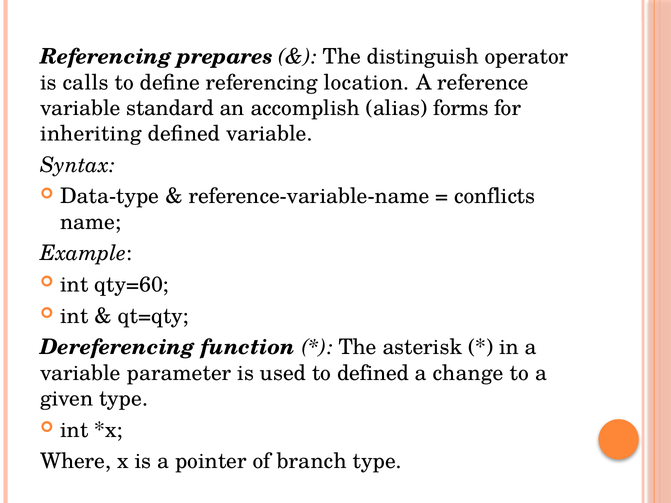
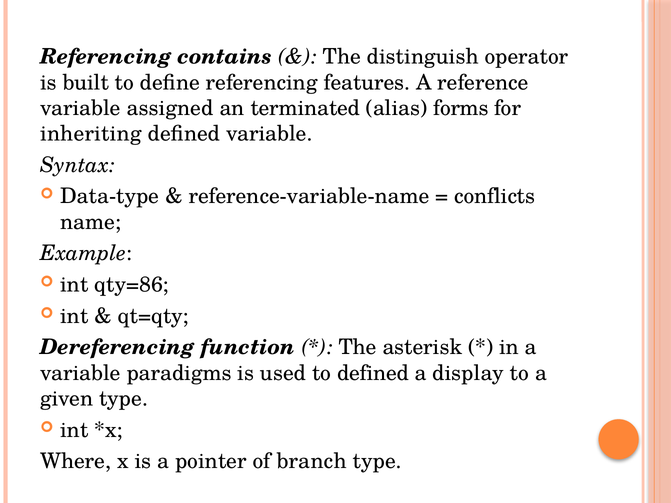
prepares: prepares -> contains
calls: calls -> built
location: location -> features
standard: standard -> assigned
accomplish: accomplish -> terminated
qty=60: qty=60 -> qty=86
parameter: parameter -> paradigms
change: change -> display
